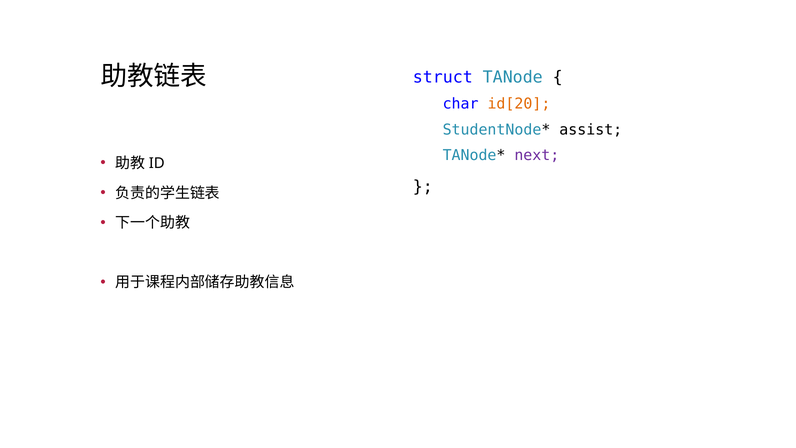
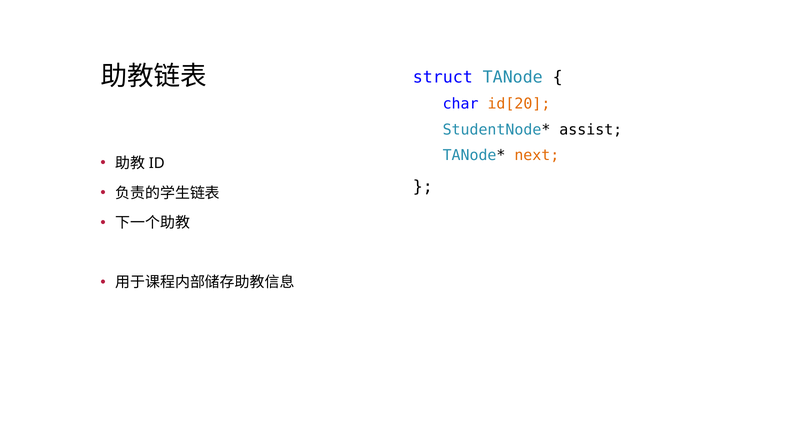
next colour: purple -> orange
